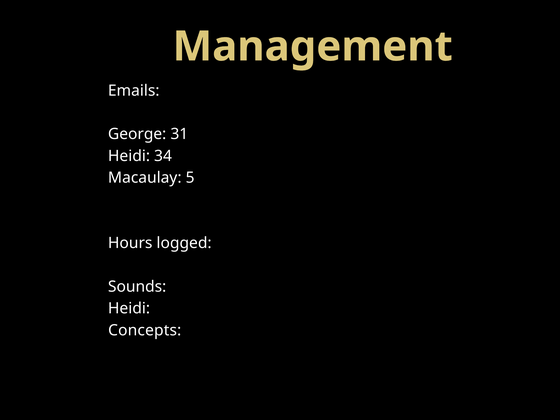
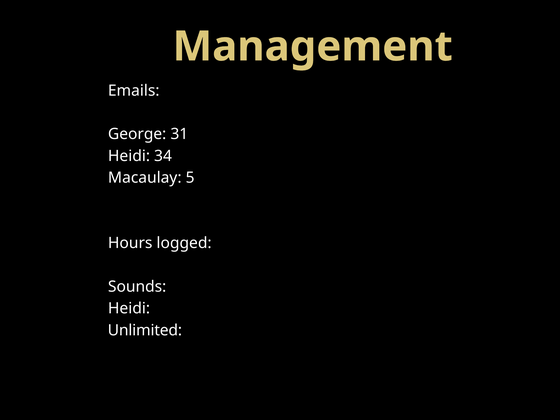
Concepts: Concepts -> Unlimited
